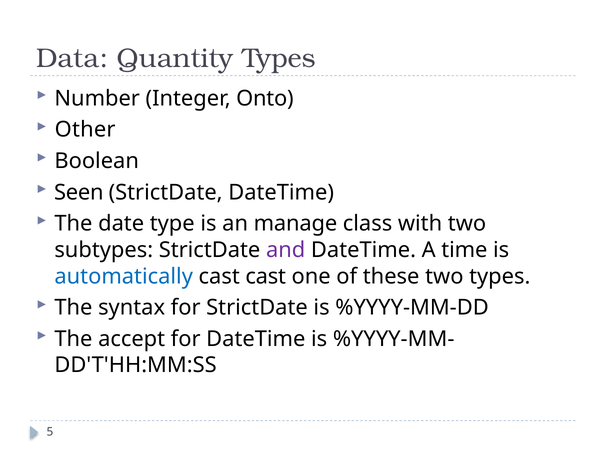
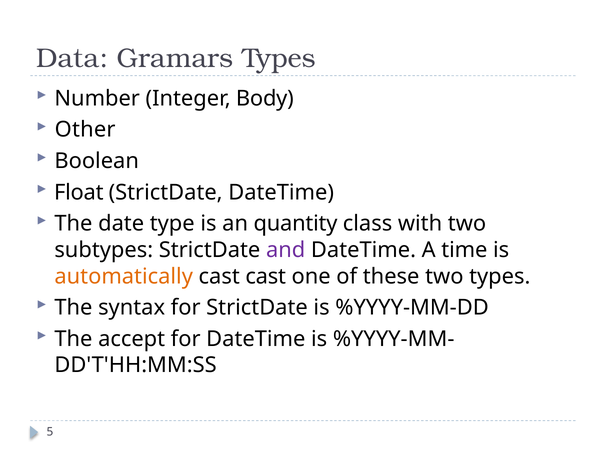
Quantity: Quantity -> Gramars
Onto: Onto -> Body
Seen: Seen -> Float
manage: manage -> quantity
automatically colour: blue -> orange
